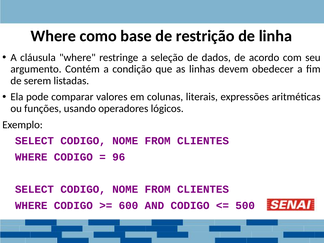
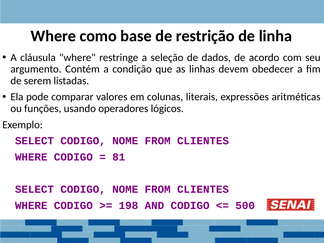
96: 96 -> 81
600: 600 -> 198
